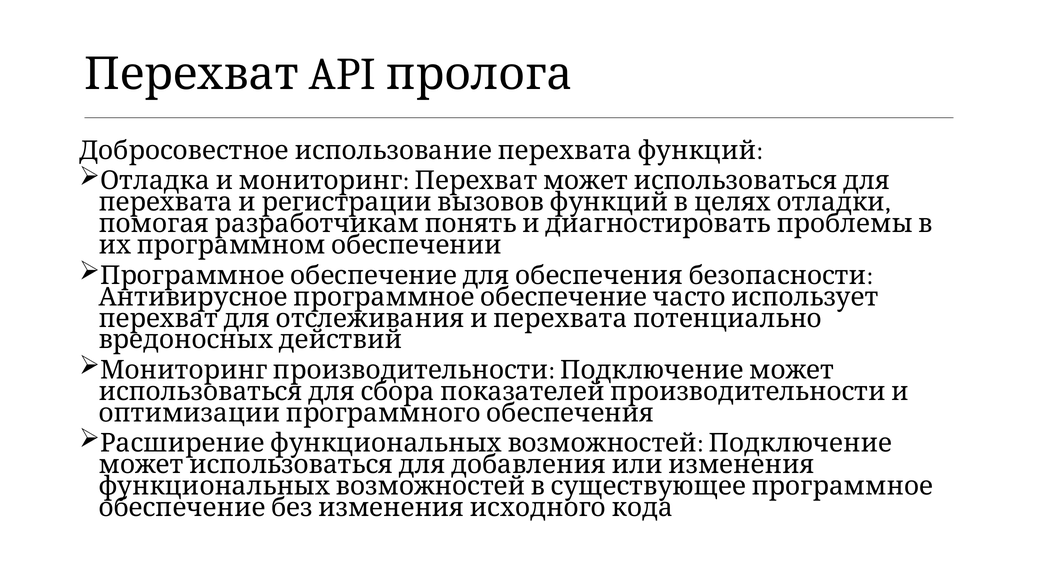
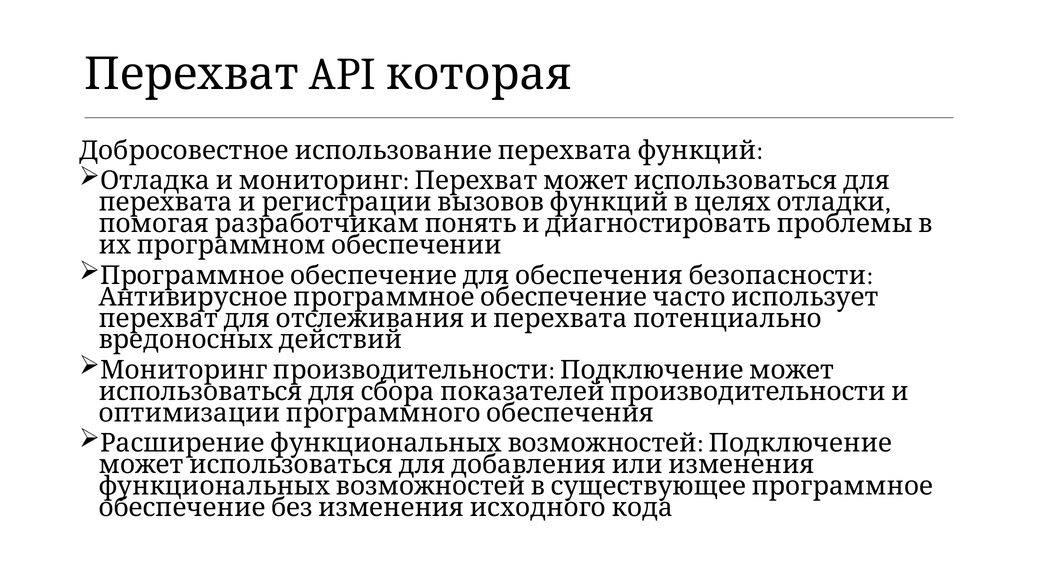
пролога: пролога -> которая
